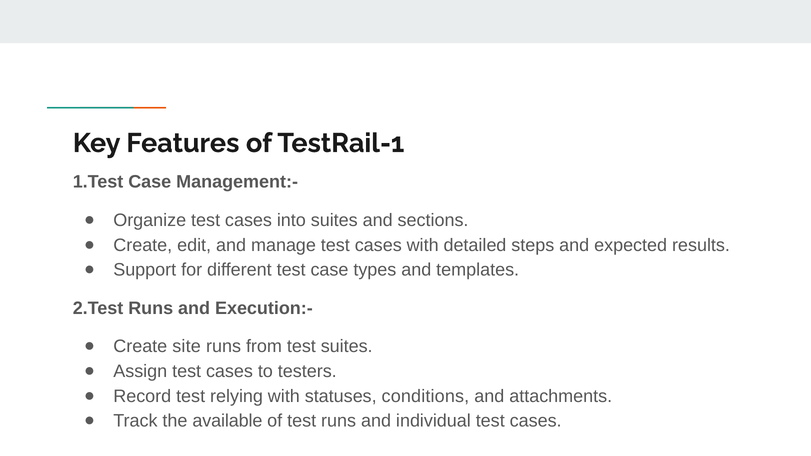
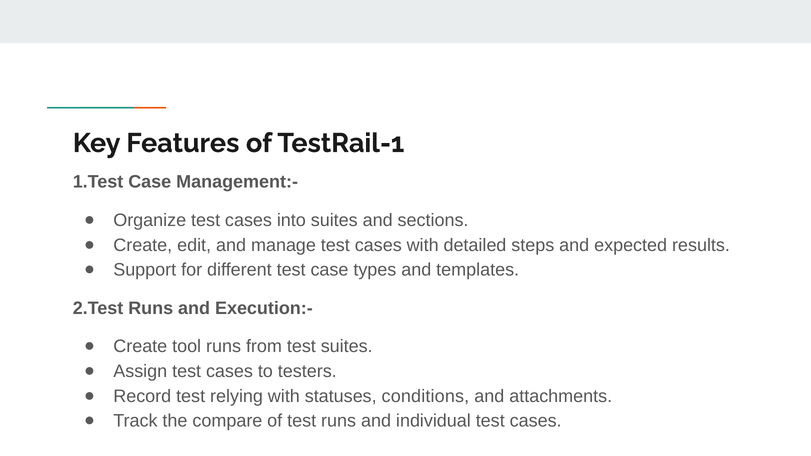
site: site -> tool
available: available -> compare
